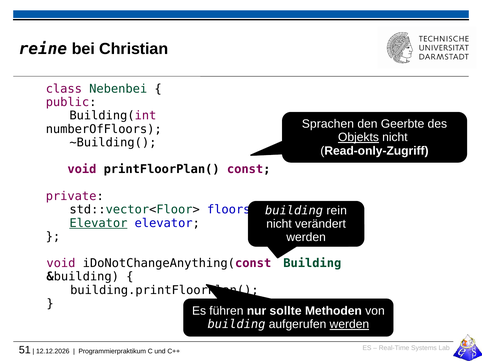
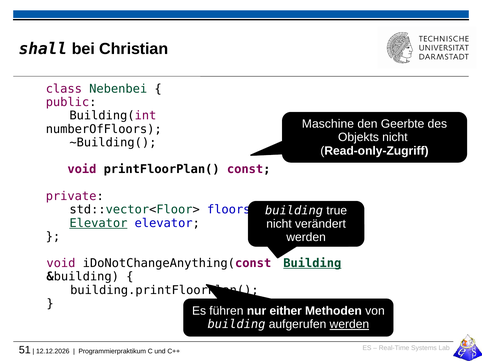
reine: reine -> shall
Sprachen: Sprachen -> Maschine
Objekts underline: present -> none
rein: rein -> true
Building at (312, 264) underline: none -> present
sollte: sollte -> either
